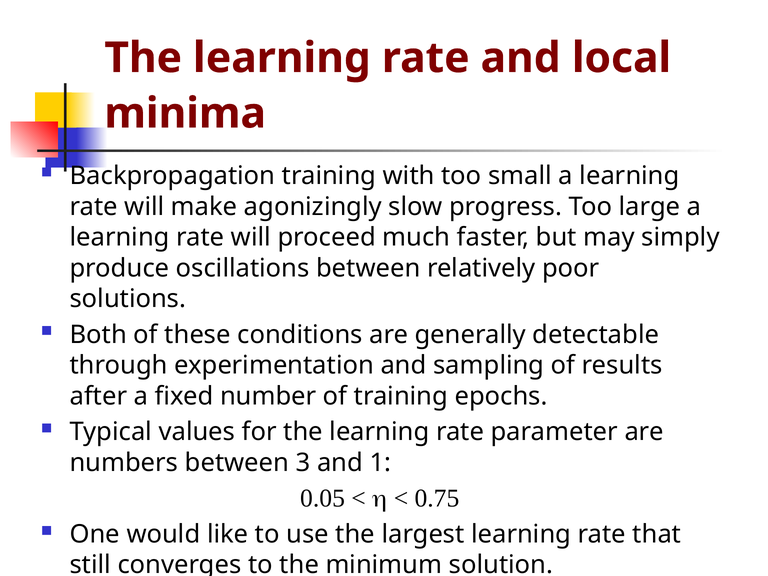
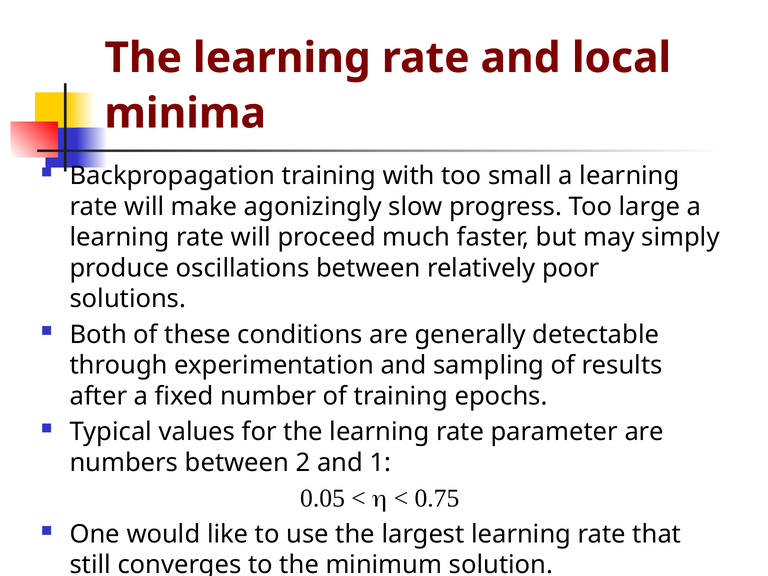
3: 3 -> 2
